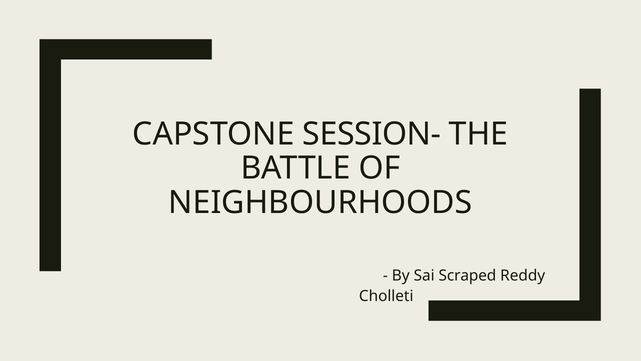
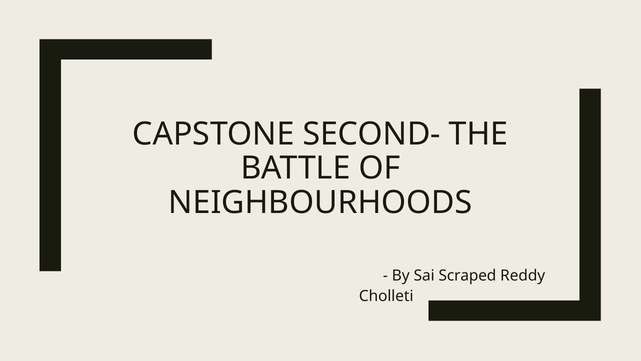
SESSION-: SESSION- -> SECOND-
